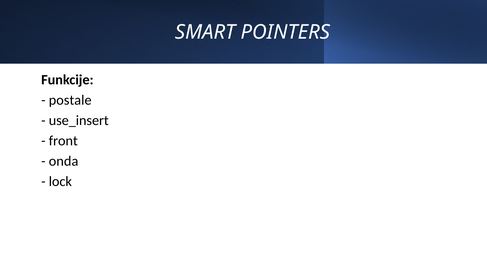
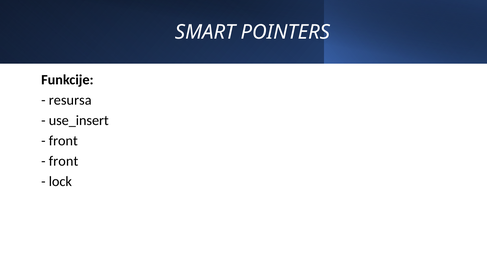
postale: postale -> resursa
onda at (64, 161): onda -> front
